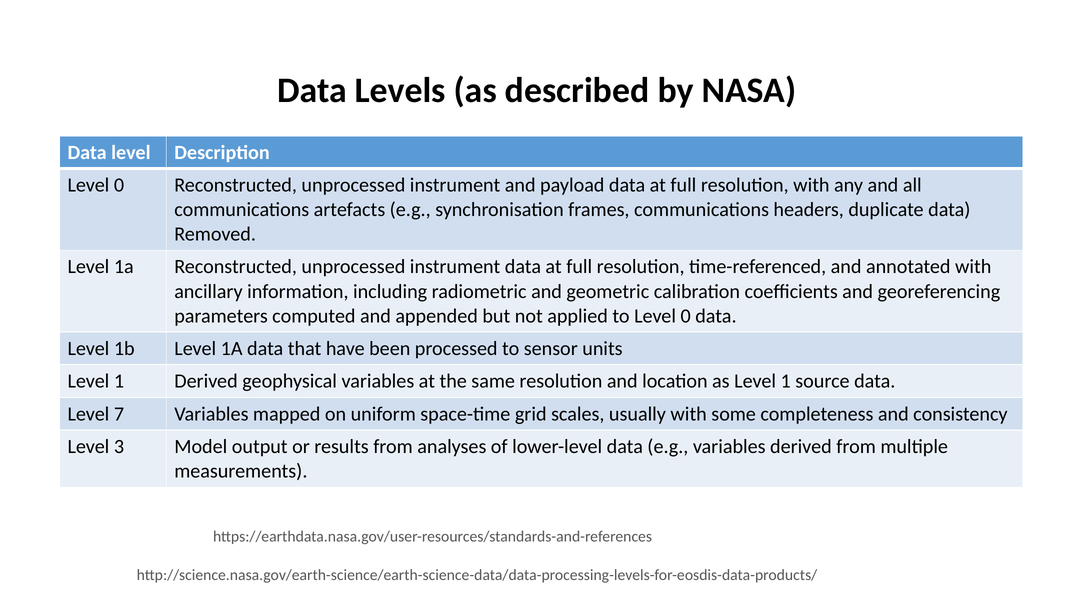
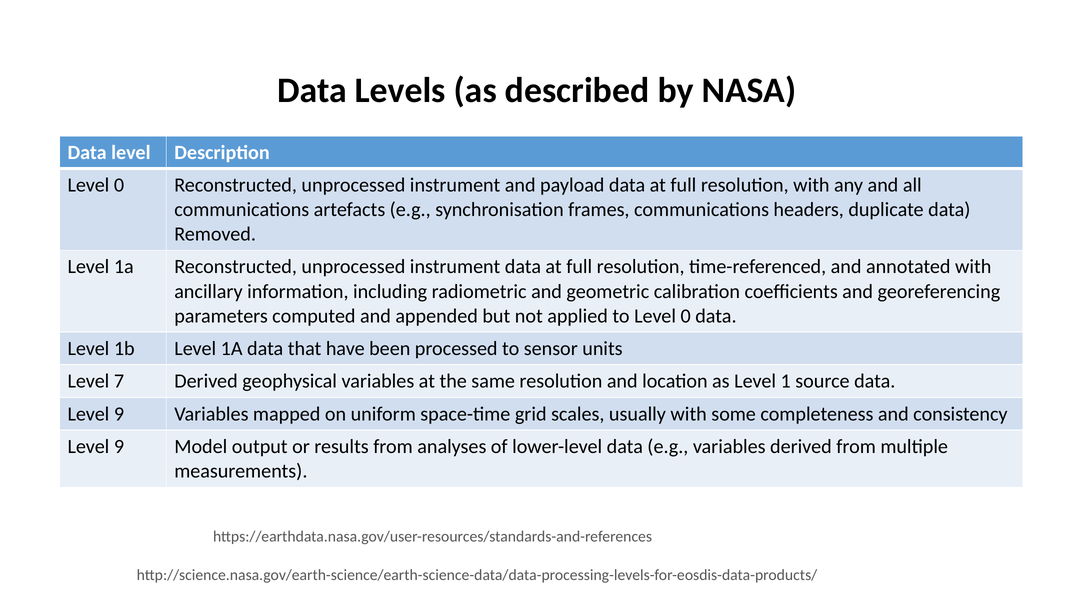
1 at (119, 381): 1 -> 7
7 at (119, 414): 7 -> 9
3 at (119, 447): 3 -> 9
